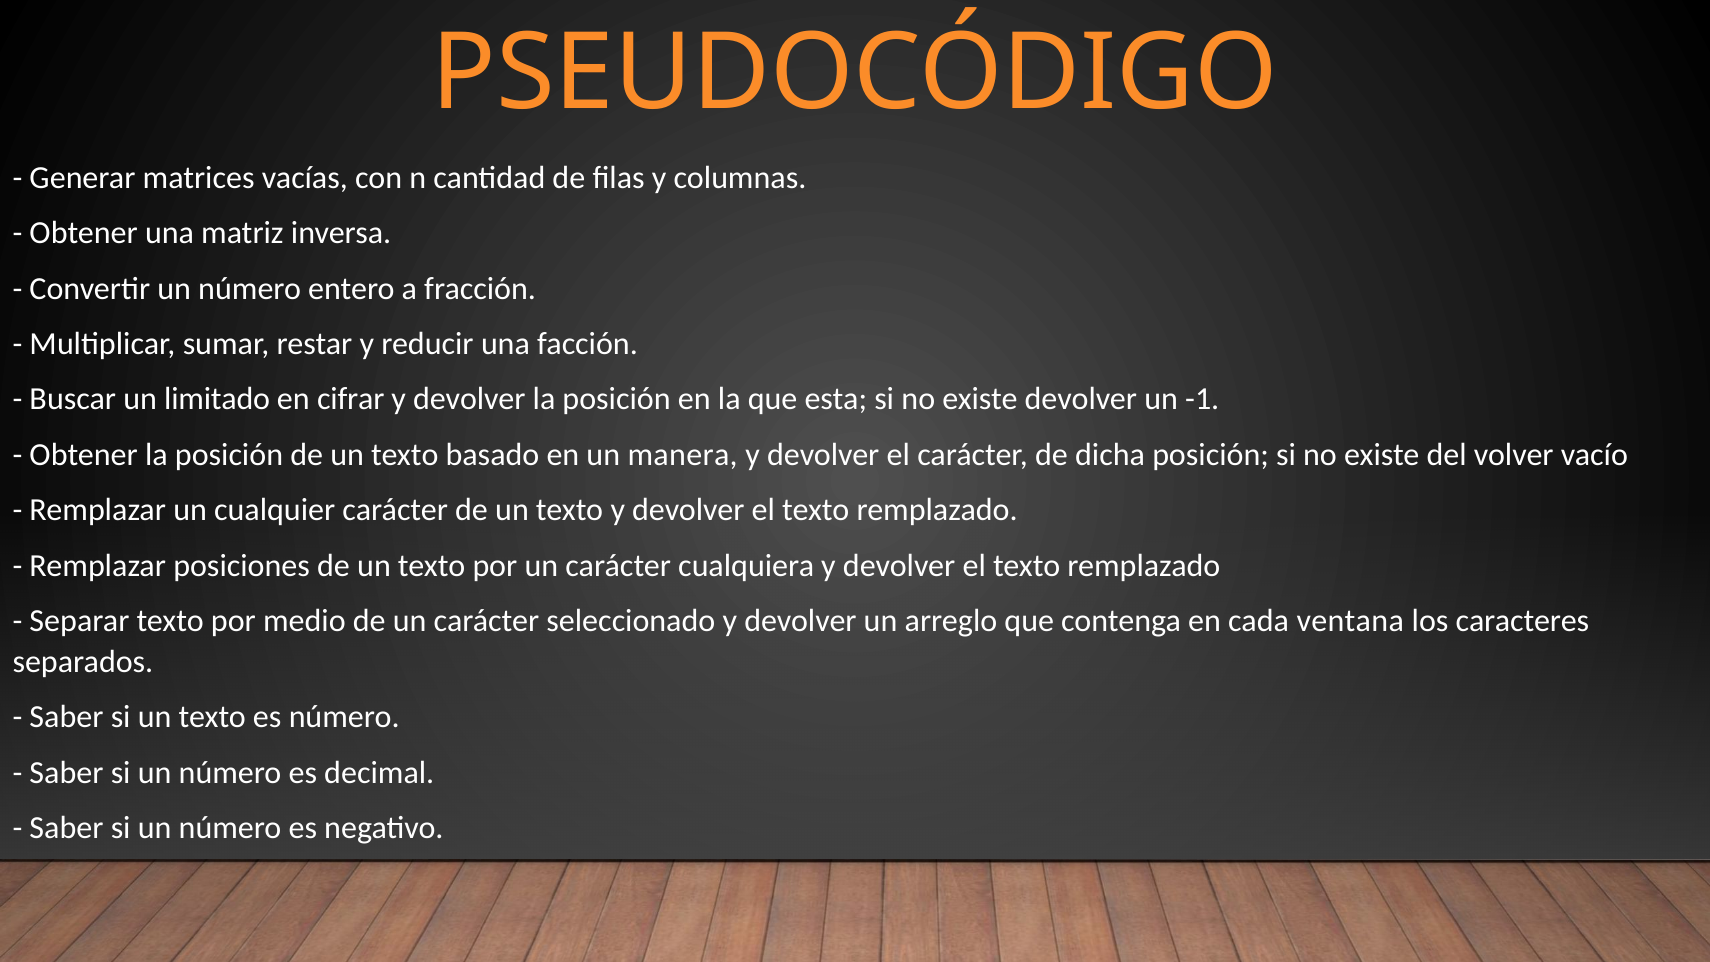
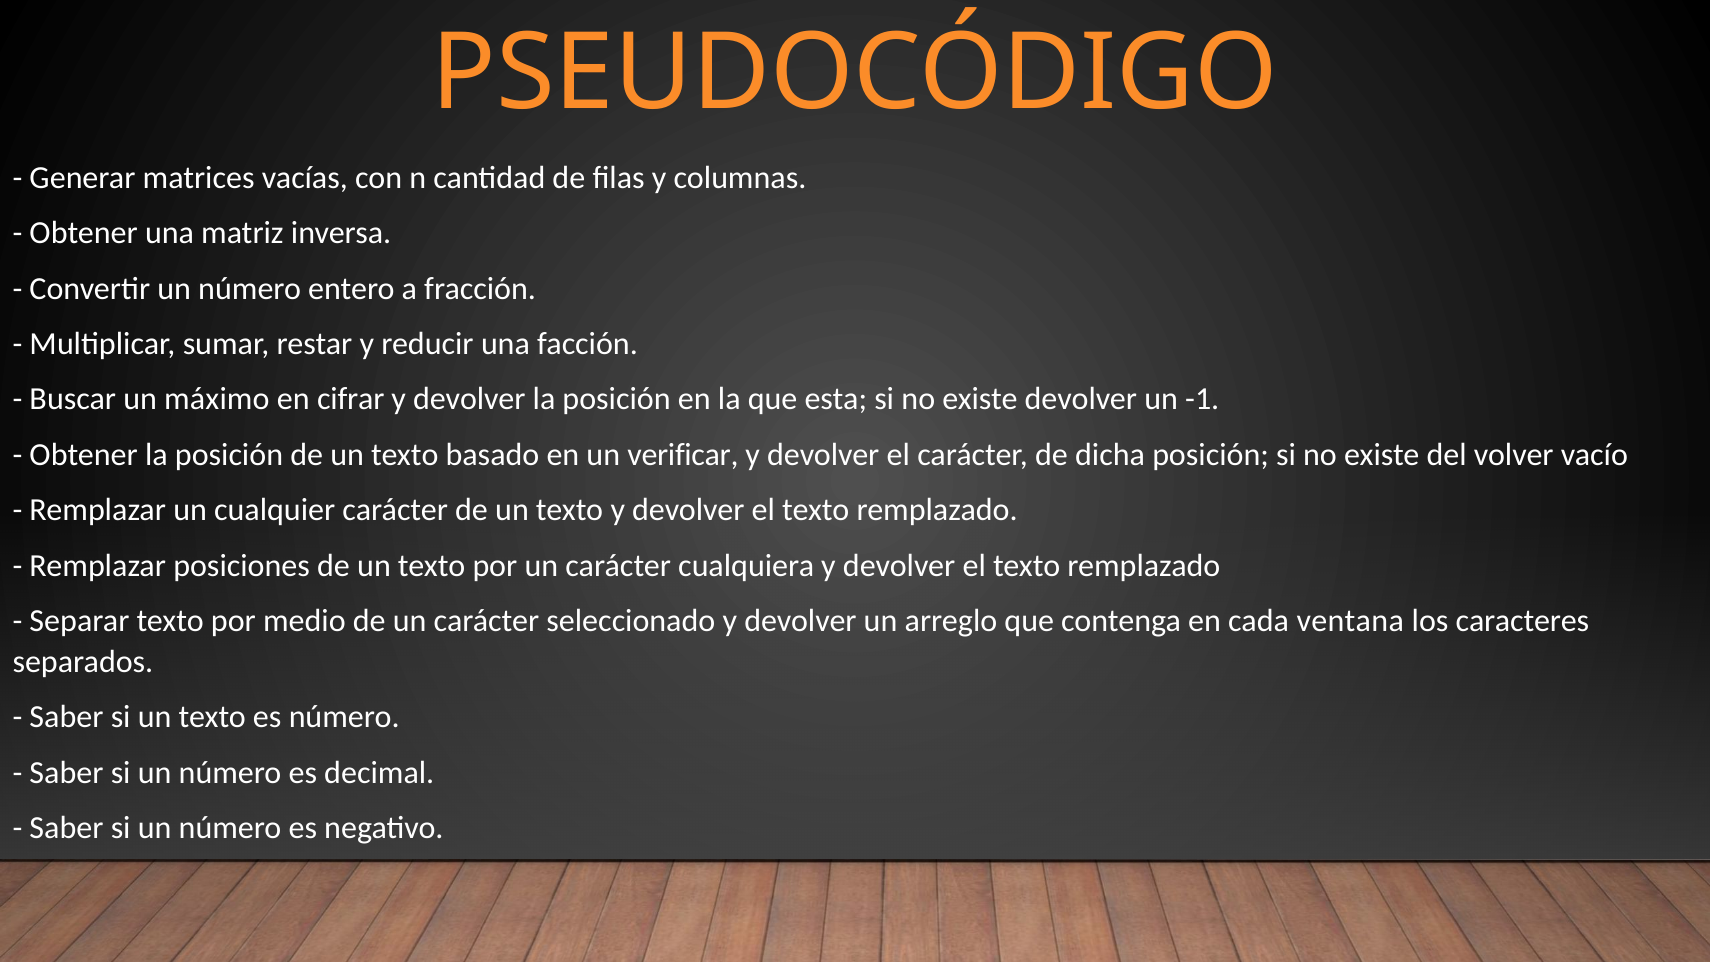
limitado: limitado -> máximo
manera: manera -> verificar
